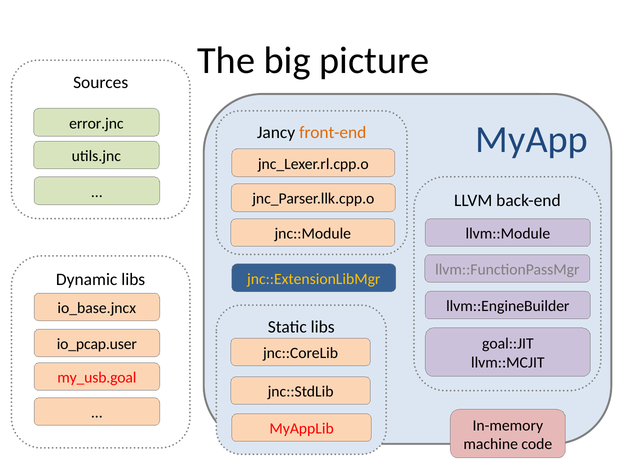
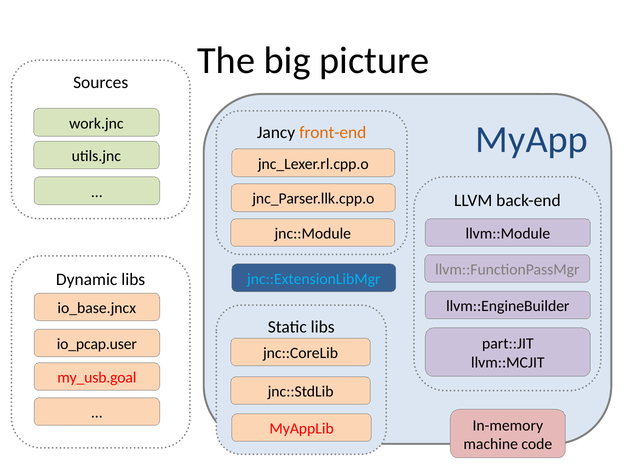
error.jnc: error.jnc -> work.jnc
jnc::ExtensionLibMgr colour: yellow -> light blue
goal::JIT: goal::JIT -> part::JIT
